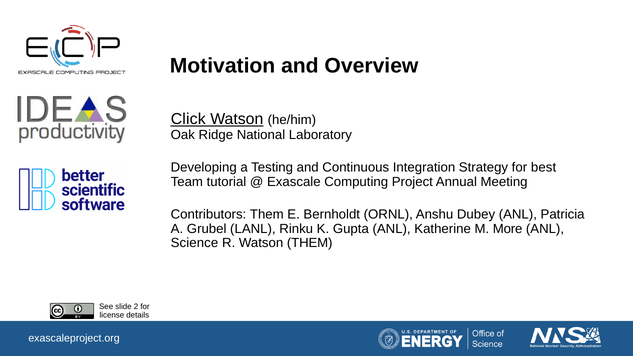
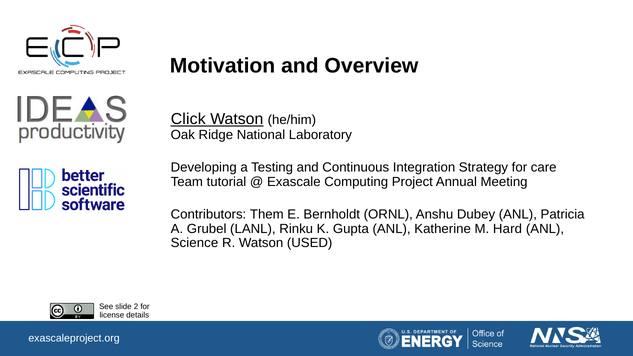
best: best -> care
More: More -> Hard
Watson THEM: THEM -> USED
